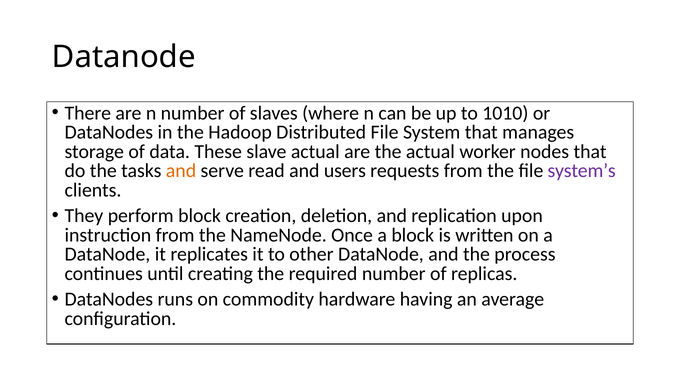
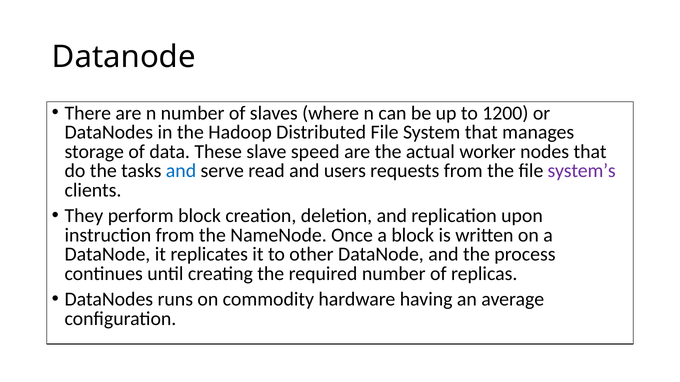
1010: 1010 -> 1200
slave actual: actual -> speed
and at (181, 171) colour: orange -> blue
